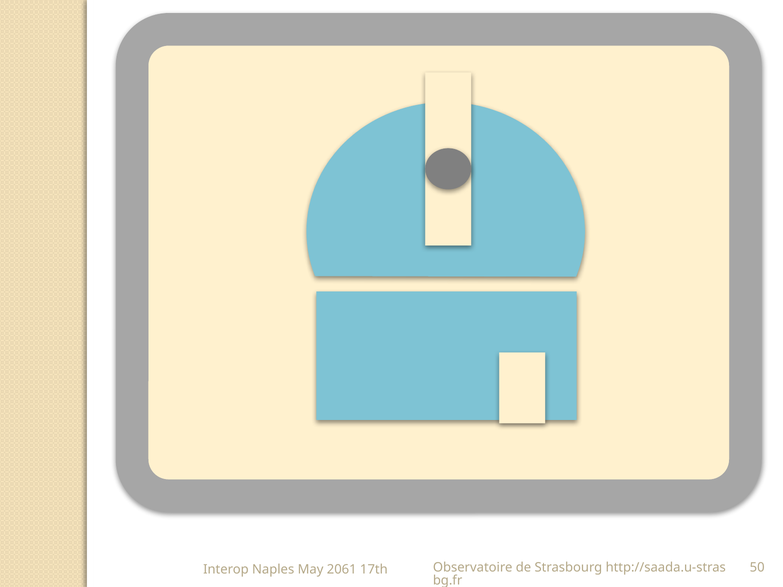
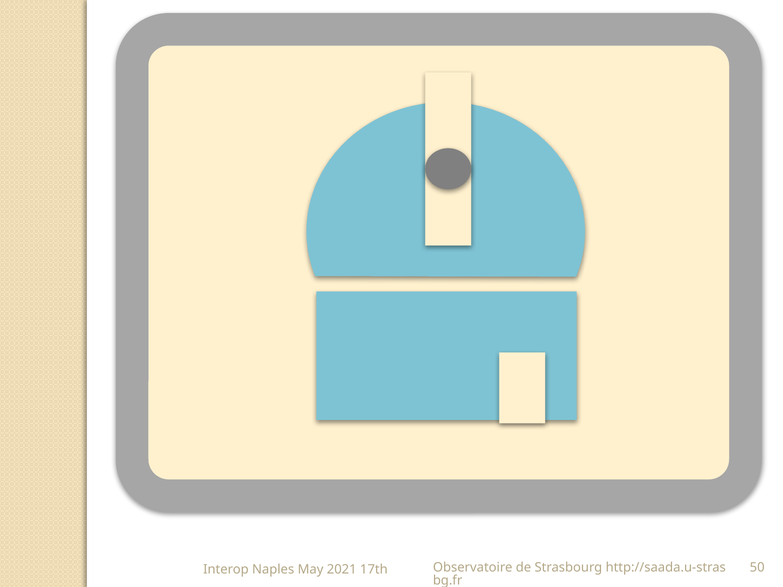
2061: 2061 -> 2021
